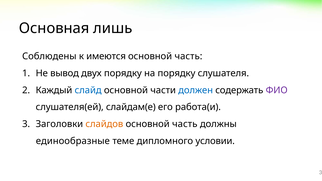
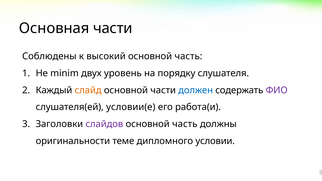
Основная лишь: лишь -> части
имеются: имеются -> высокий
вывод: вывод -> minim
двух порядку: порядку -> уровень
слайд colour: blue -> orange
слайдам(е: слайдам(е -> условии(е
слайдов colour: orange -> purple
единообразные: единообразные -> оригинальности
